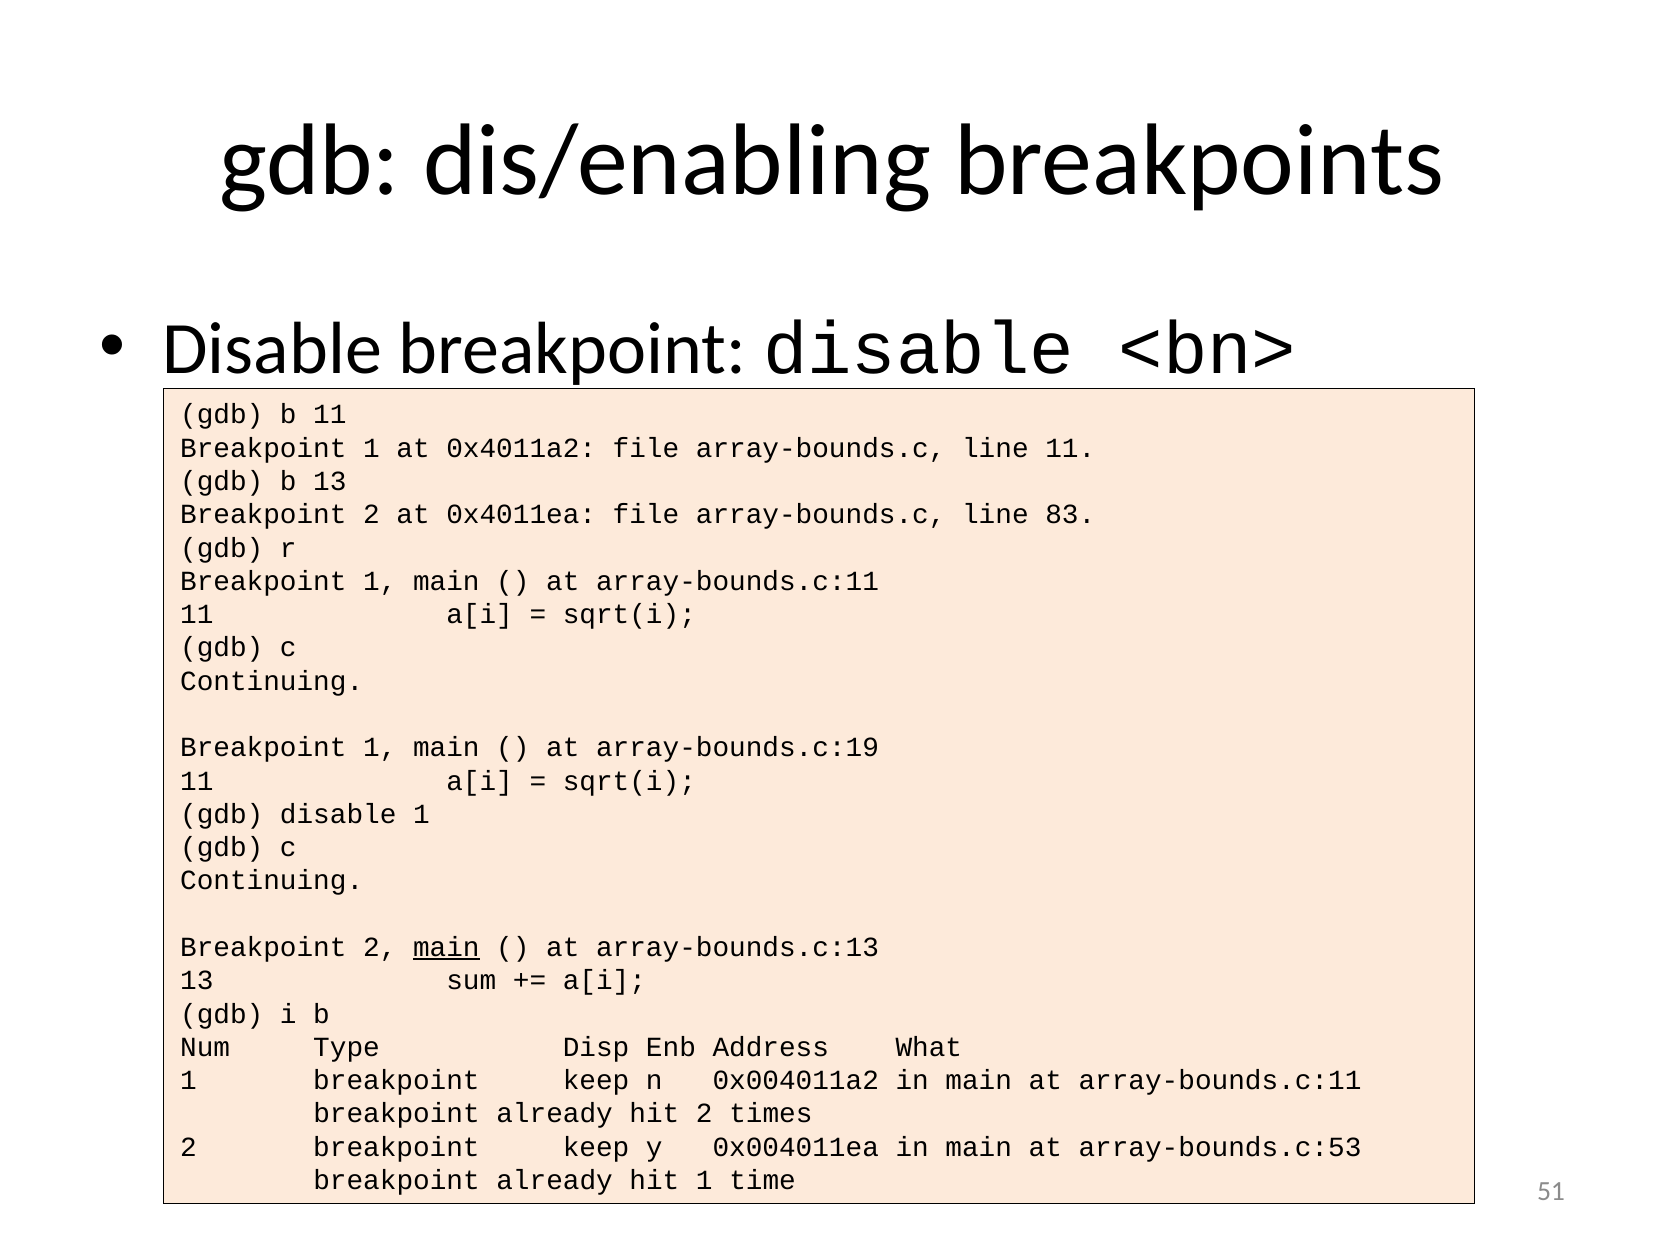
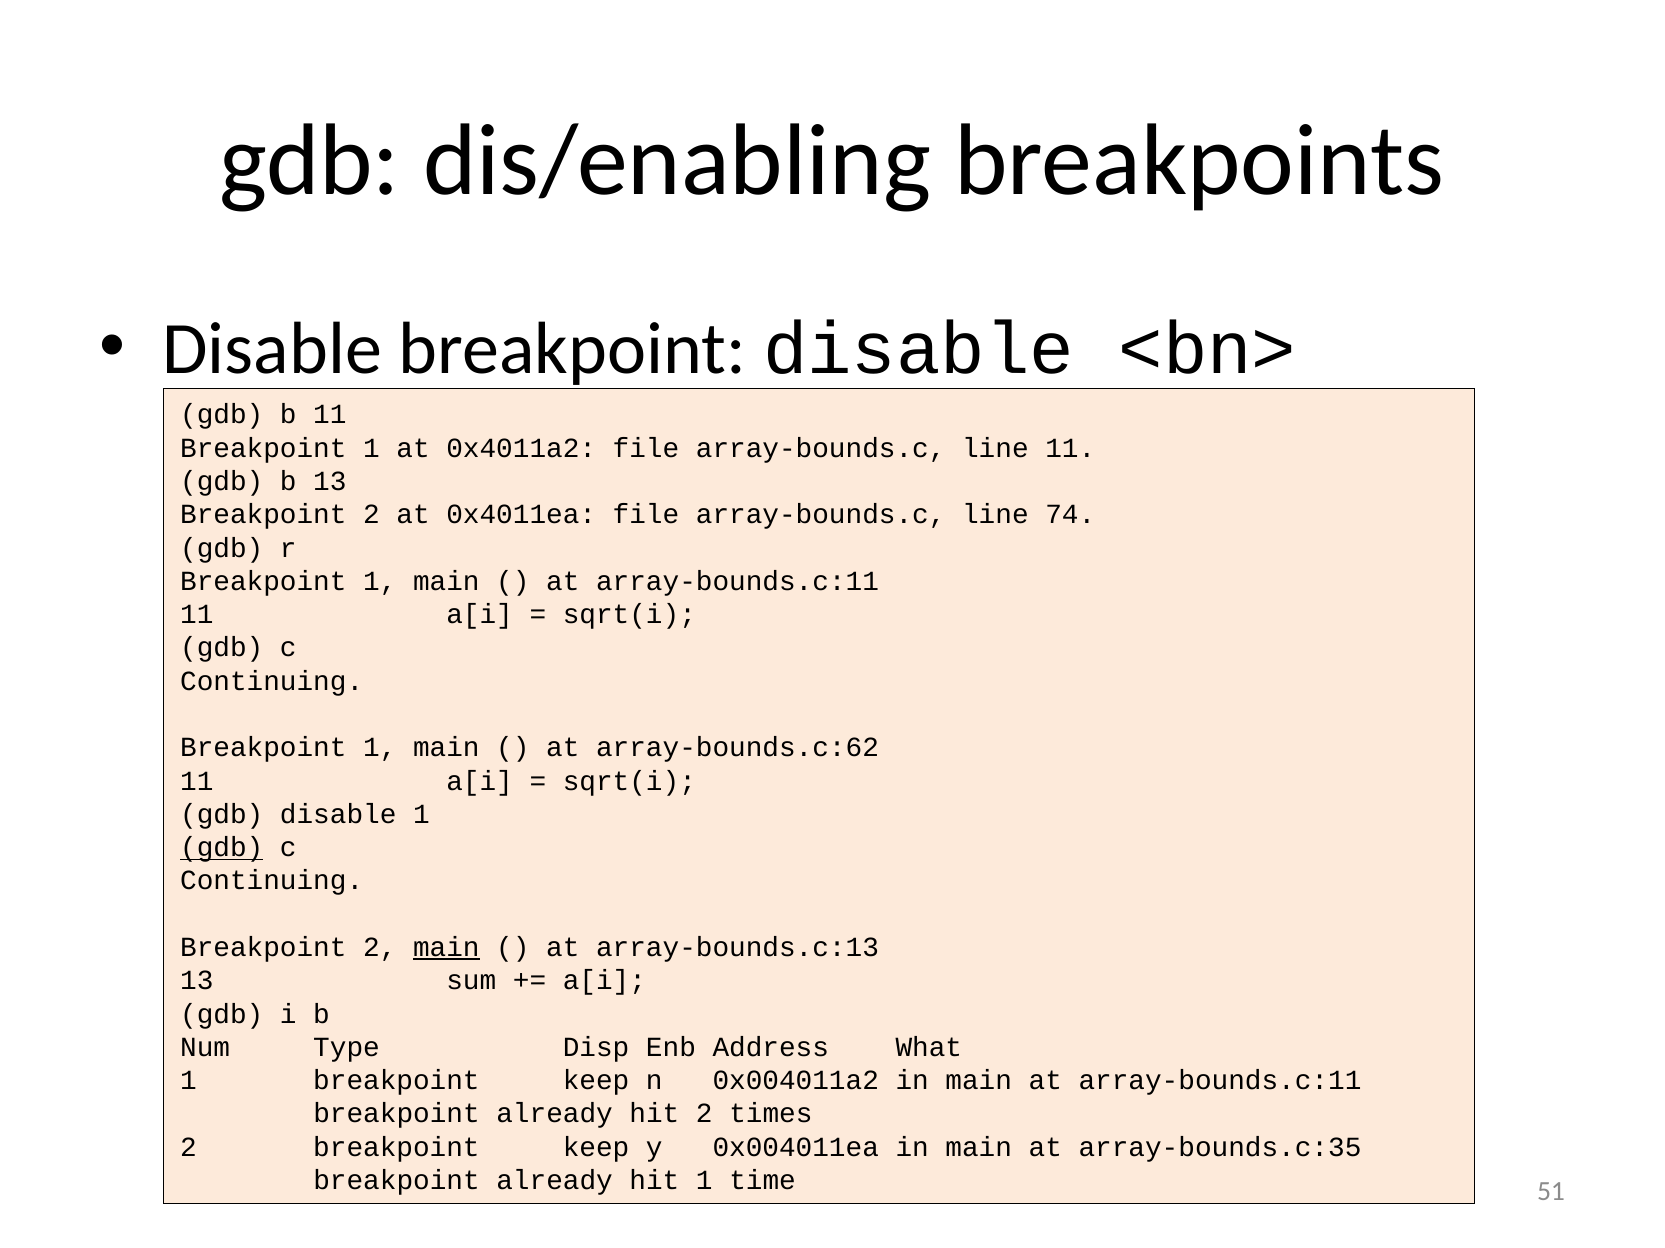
83: 83 -> 74
array-bounds.c:19: array-bounds.c:19 -> array-bounds.c:62
gdb at (222, 848) underline: none -> present
array-bounds.c:53: array-bounds.c:53 -> array-bounds.c:35
